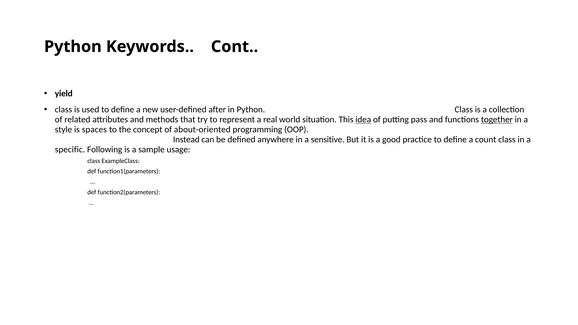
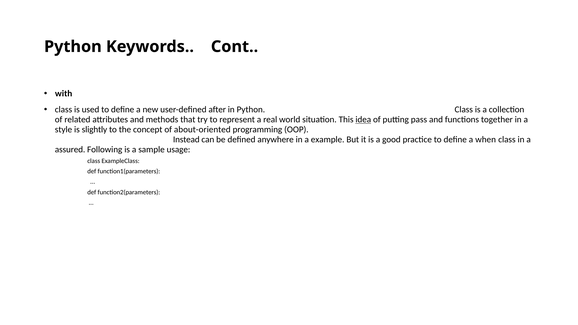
yield: yield -> with
together underline: present -> none
spaces: spaces -> slightly
sensitive: sensitive -> example
count: count -> when
specific: specific -> assured
